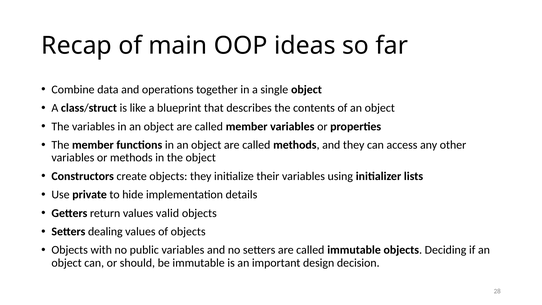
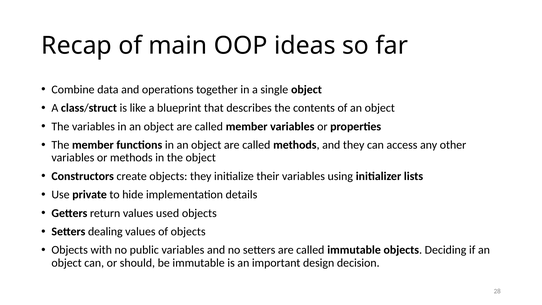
valid: valid -> used
